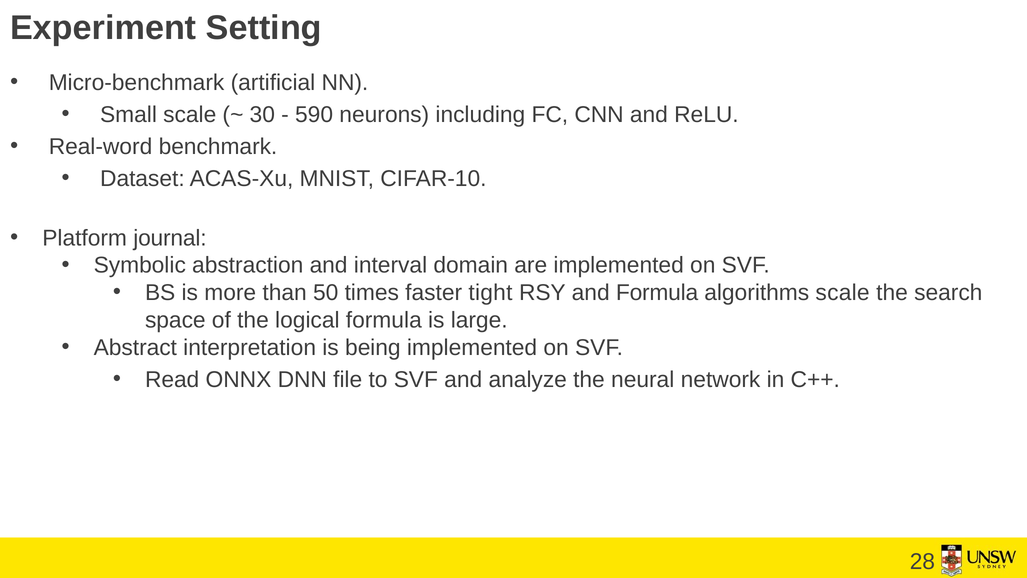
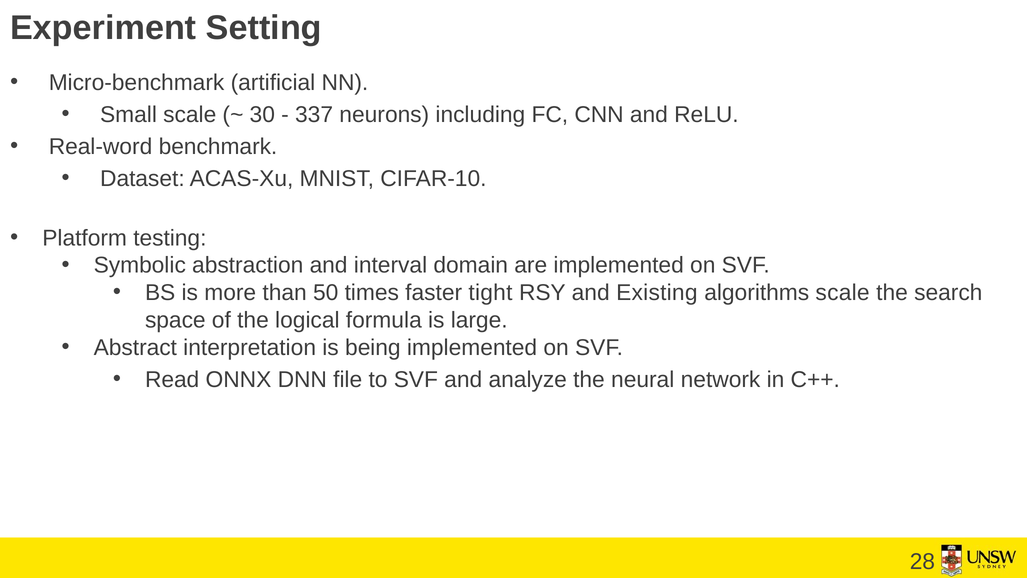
590: 590 -> 337
journal: journal -> testing
and Formula: Formula -> Existing
